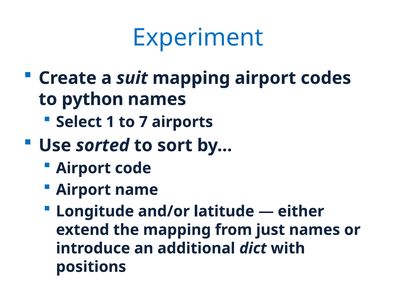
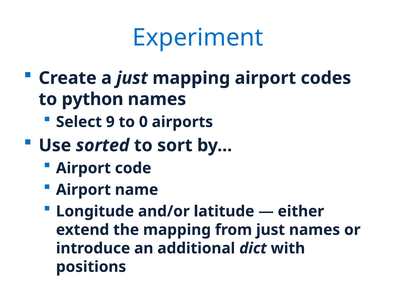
a suit: suit -> just
1: 1 -> 9
7: 7 -> 0
